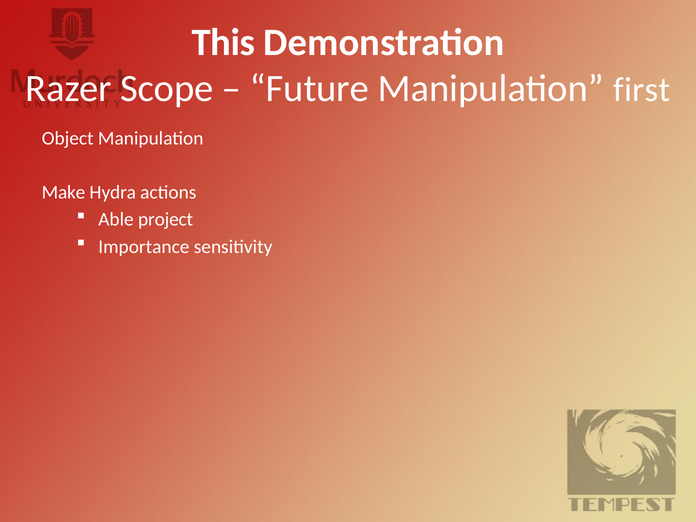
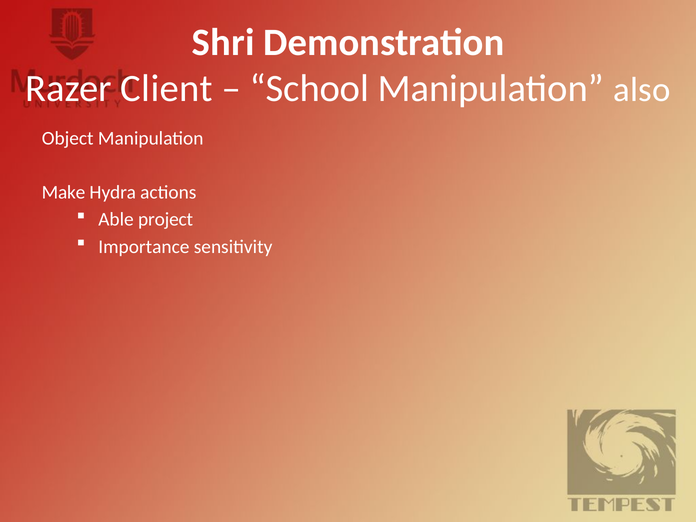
This: This -> Shri
Scope: Scope -> Client
Future: Future -> School
first: first -> also
